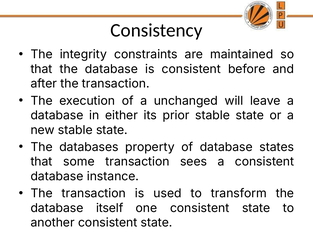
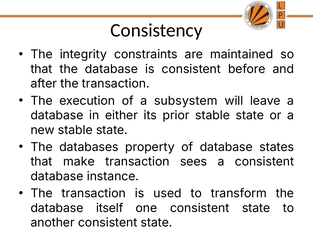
unchanged: unchanged -> subsystem
some: some -> make
